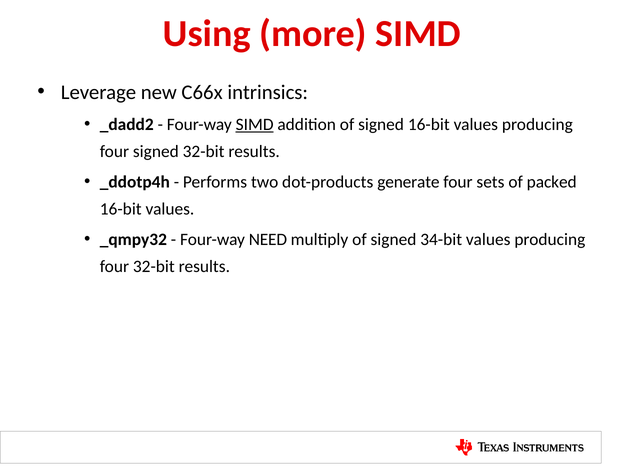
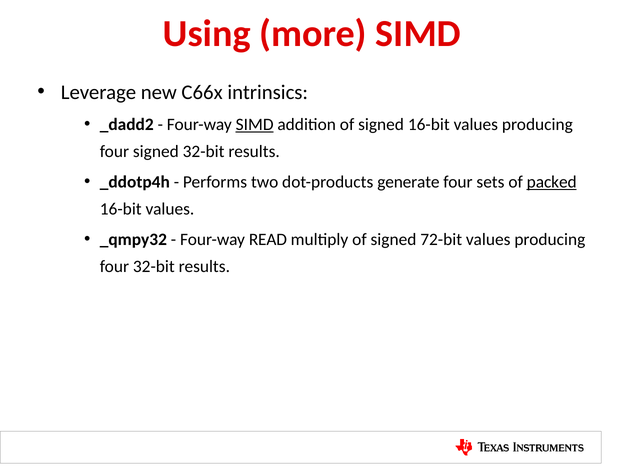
packed underline: none -> present
NEED: NEED -> READ
34-bit: 34-bit -> 72-bit
